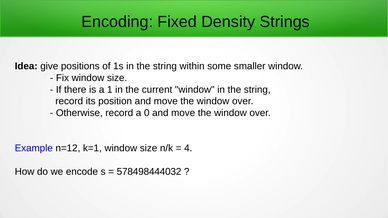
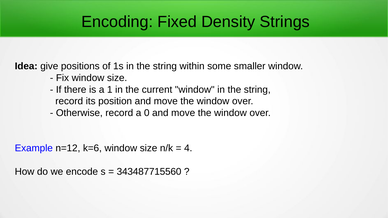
k=1: k=1 -> k=6
578498444032: 578498444032 -> 343487715560
